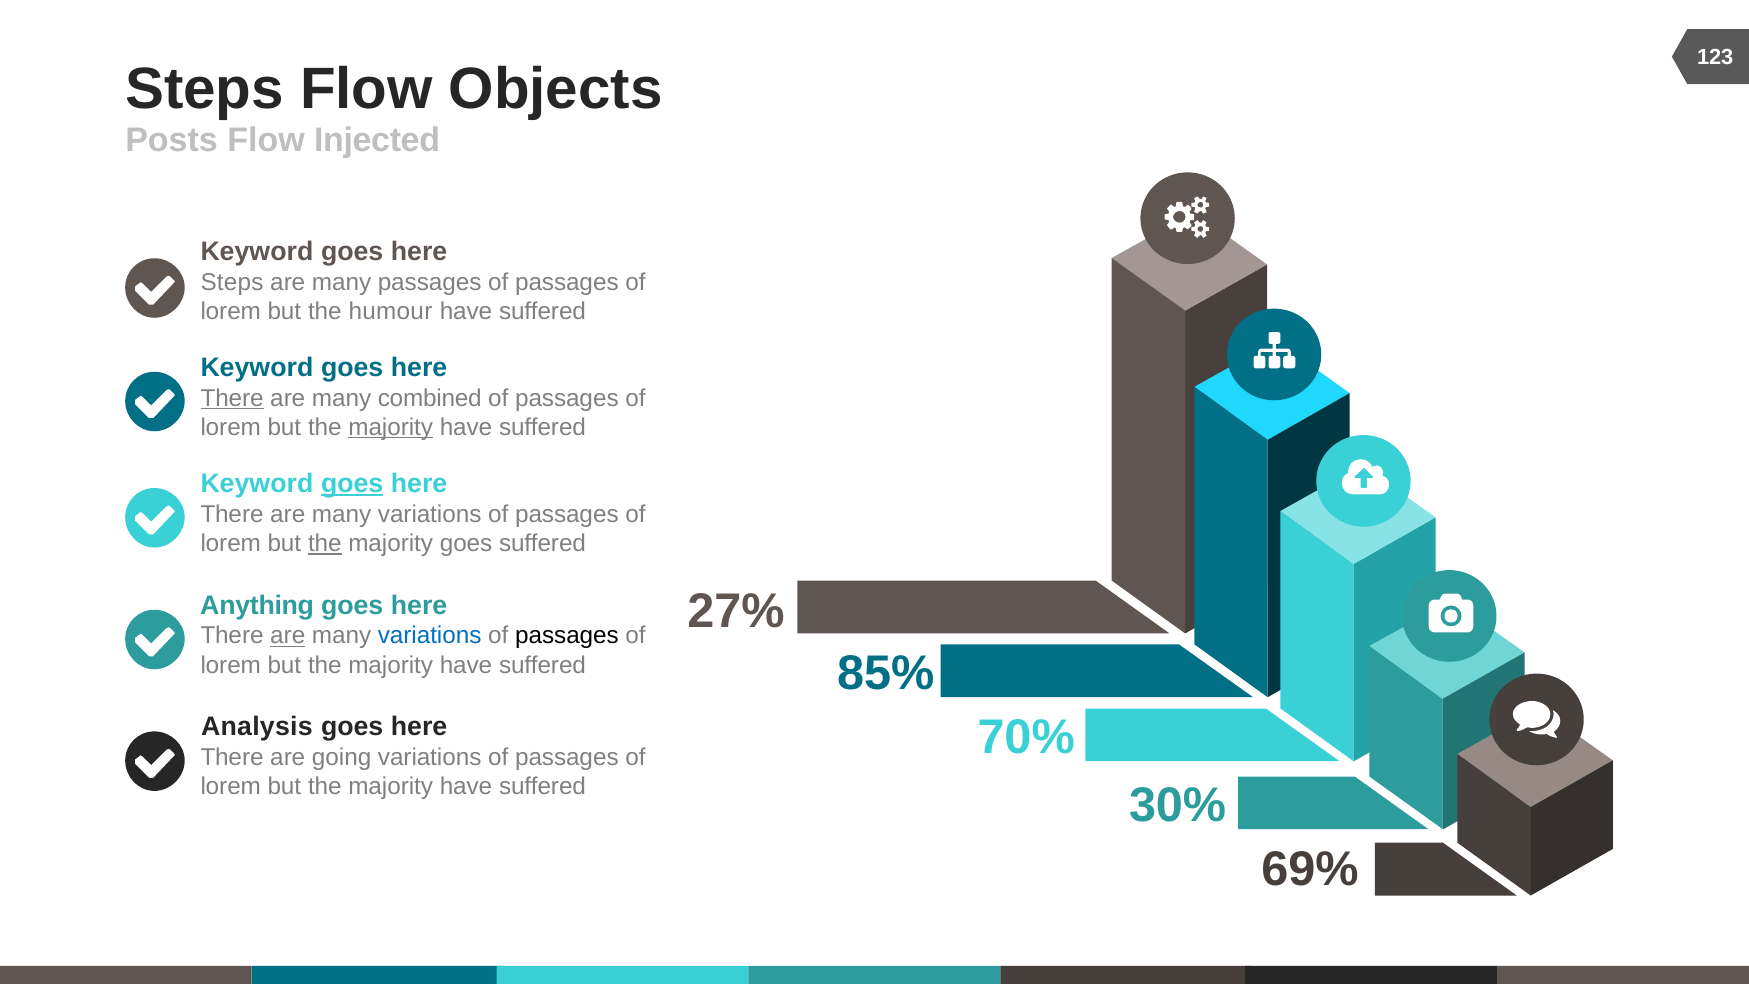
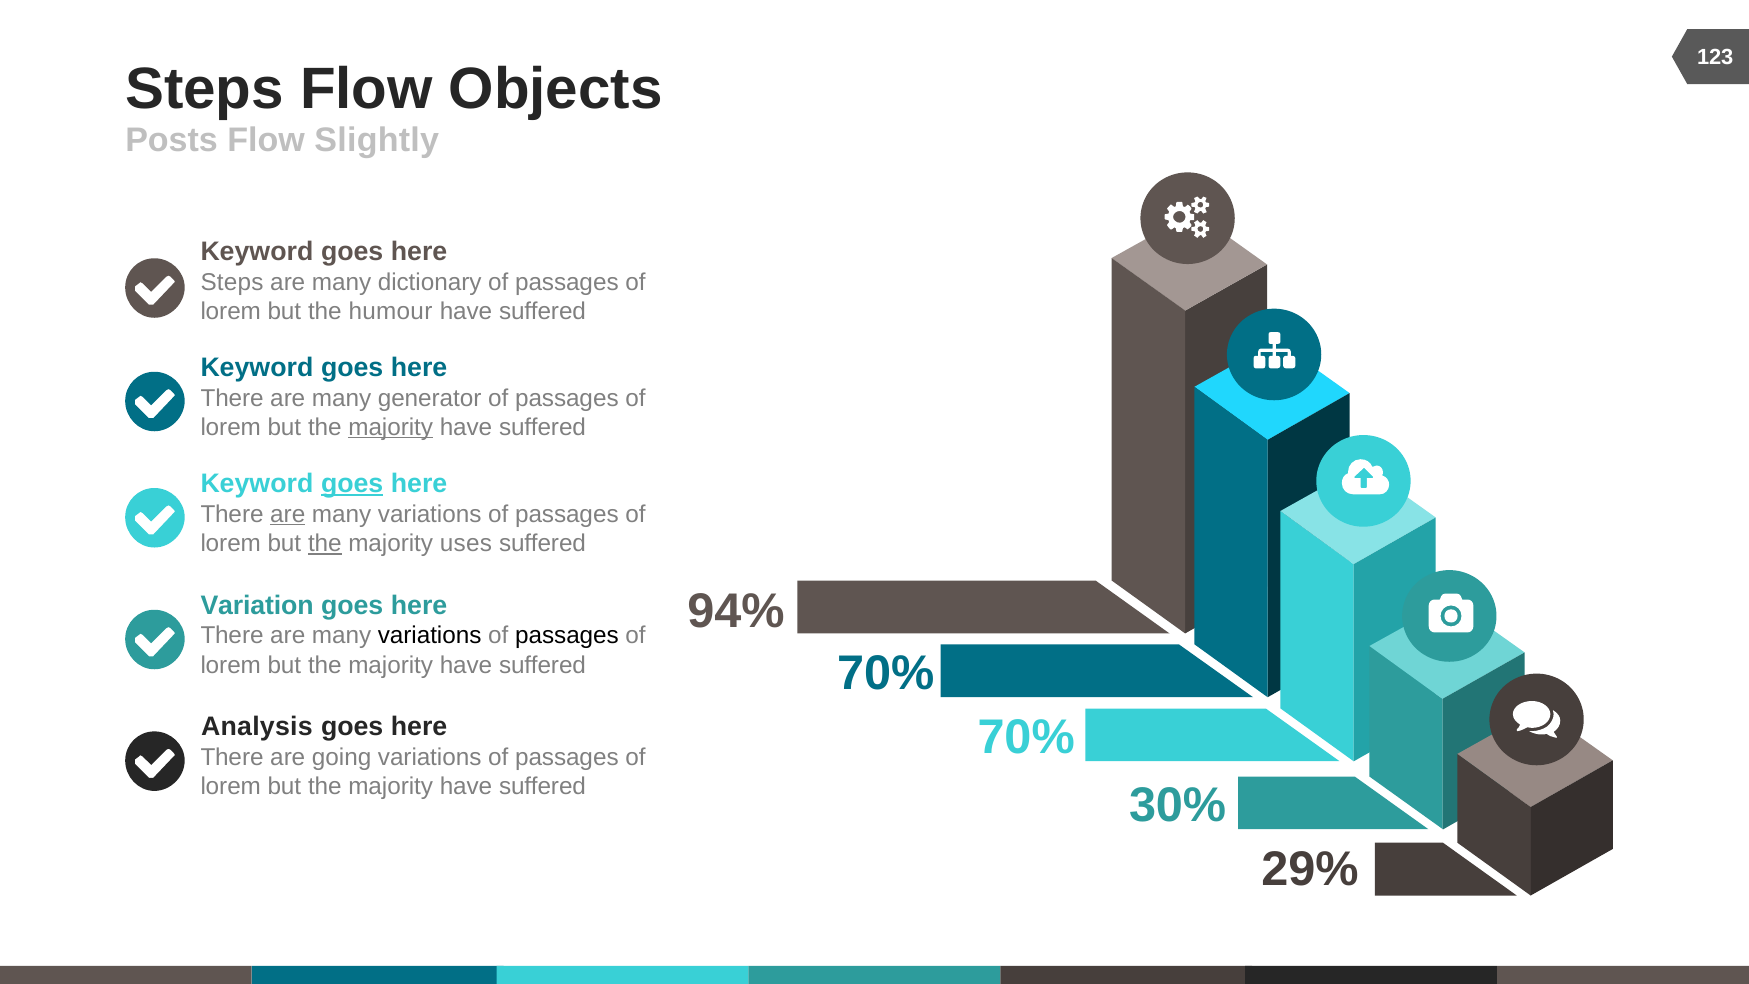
Injected: Injected -> Slightly
many passages: passages -> dictionary
There at (232, 398) underline: present -> none
combined: combined -> generator
are at (288, 514) underline: none -> present
majority goes: goes -> uses
27%: 27% -> 94%
Anything: Anything -> Variation
are at (288, 636) underline: present -> none
variations at (430, 636) colour: blue -> black
85% at (886, 673): 85% -> 70%
69%: 69% -> 29%
